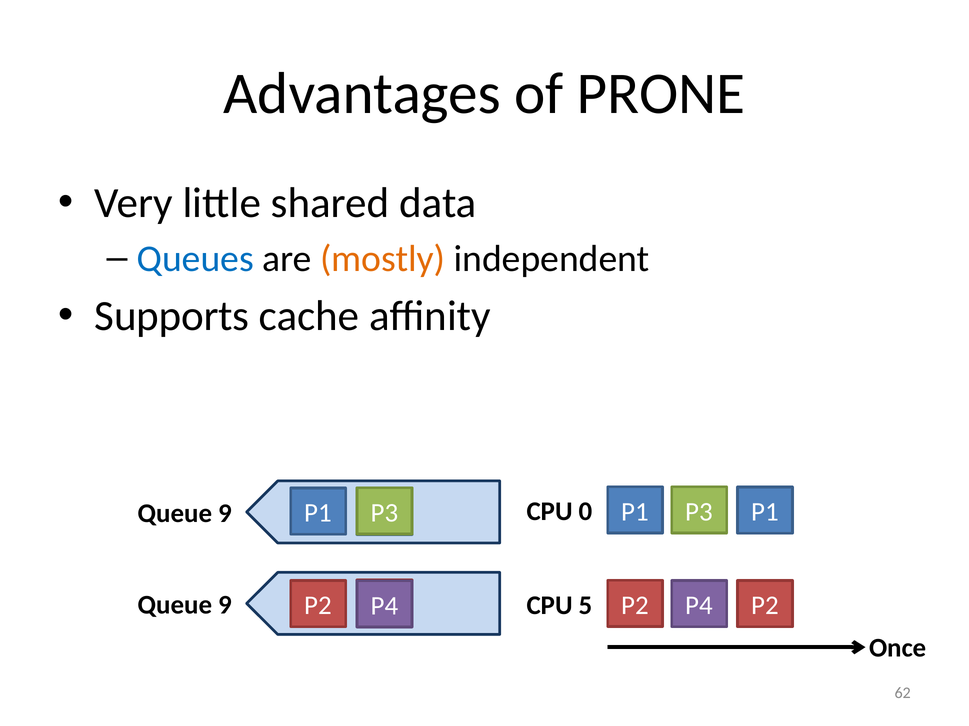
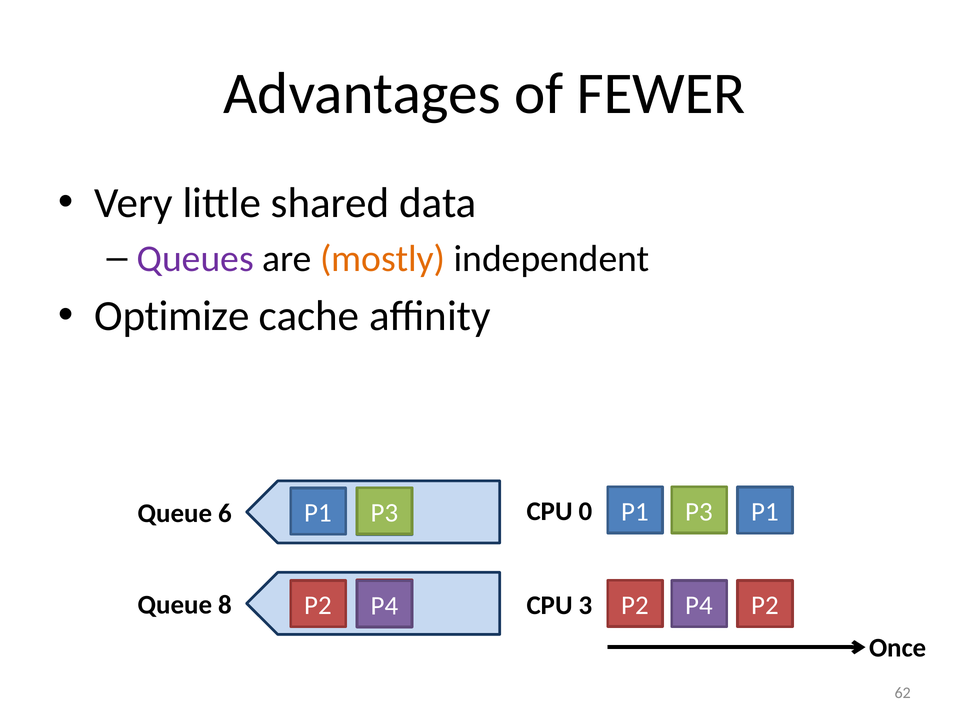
PRONE: PRONE -> FEWER
Queues colour: blue -> purple
Supports: Supports -> Optimize
9 at (225, 514): 9 -> 6
9 at (225, 606): 9 -> 8
5: 5 -> 3
